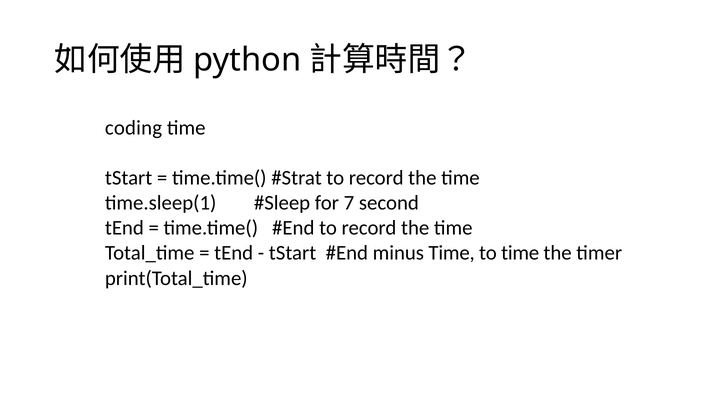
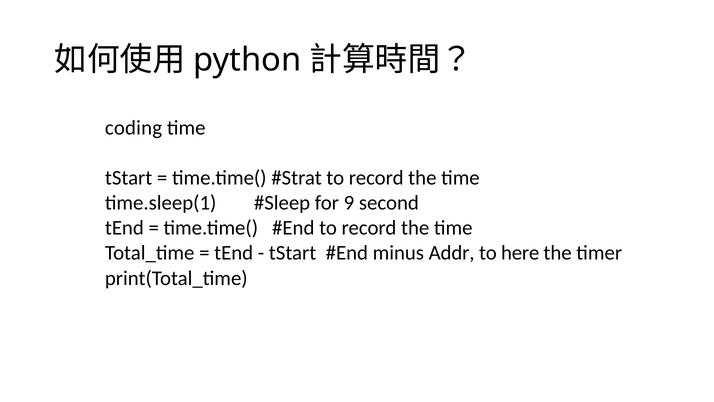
7: 7 -> 9
minus Time: Time -> Addr
to time: time -> here
